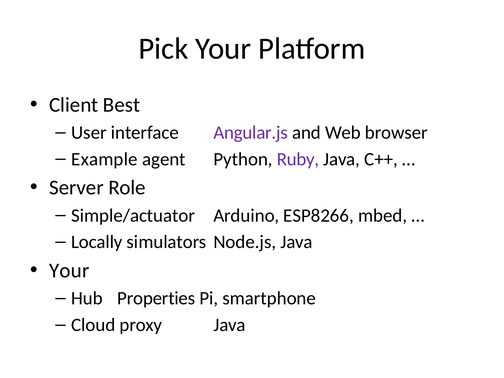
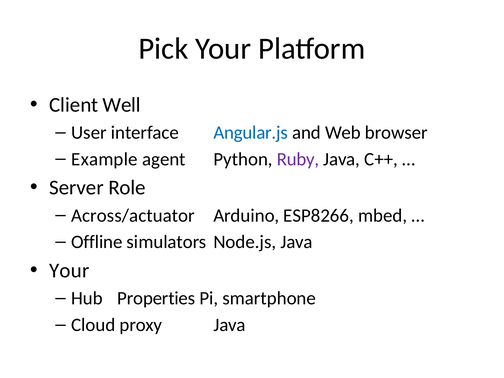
Best: Best -> Well
Angular.js colour: purple -> blue
Simple/actuator: Simple/actuator -> Across/actuator
Locally: Locally -> Offline
